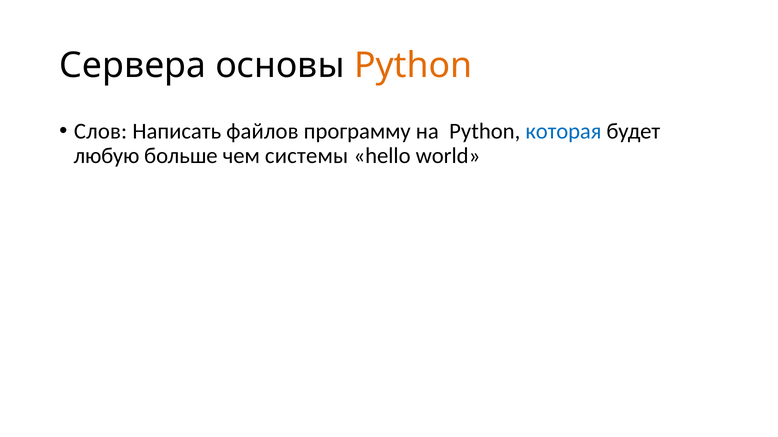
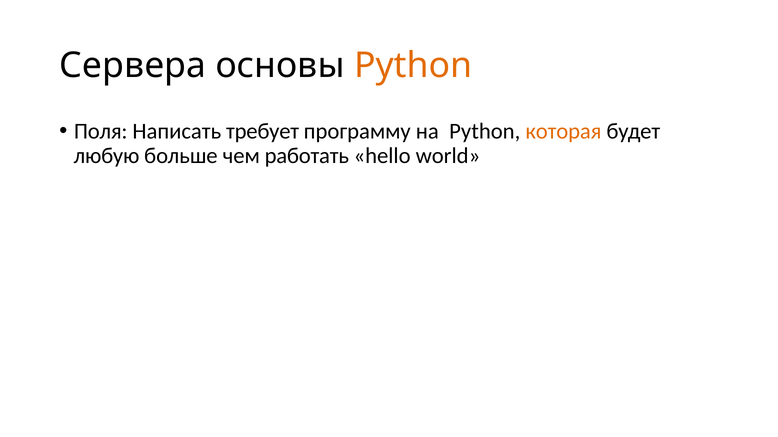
Слов: Слов -> Поля
файлов: файлов -> требует
которая colour: blue -> orange
системы: системы -> работать
